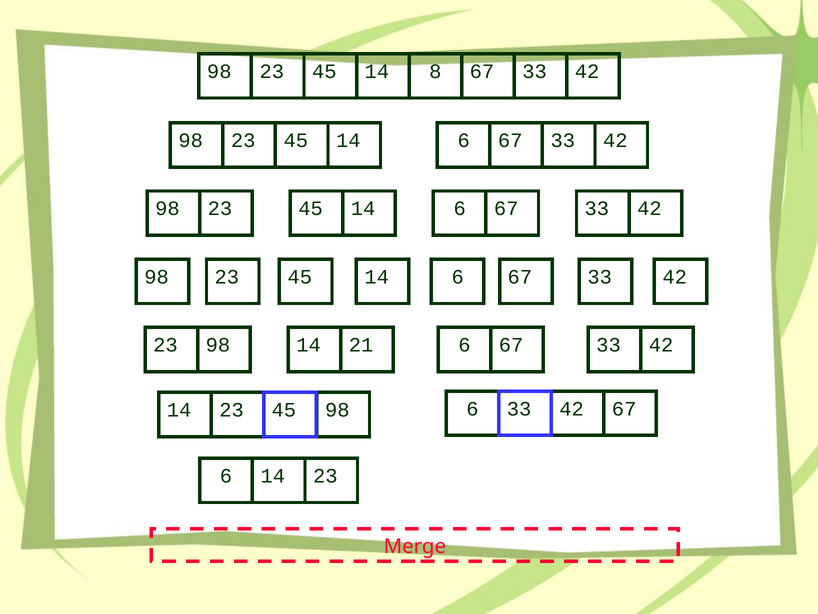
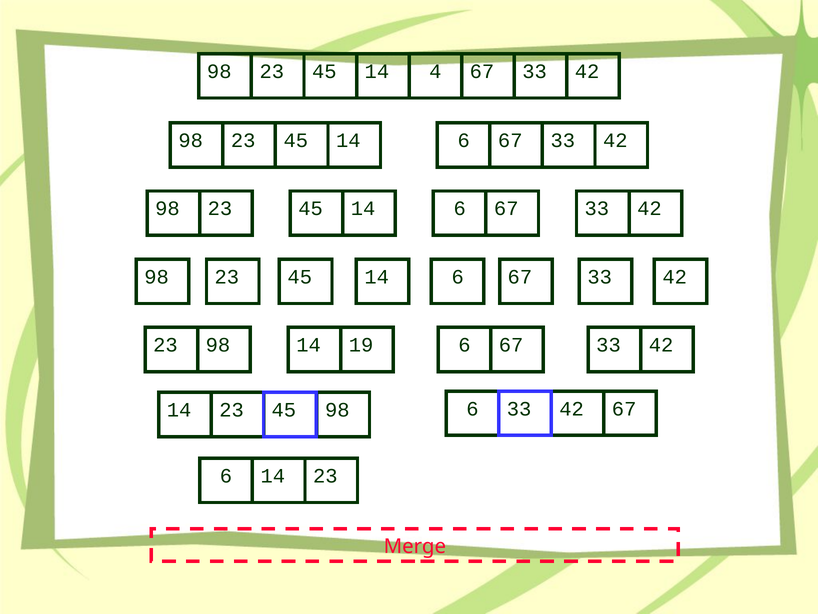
8: 8 -> 4
21: 21 -> 19
